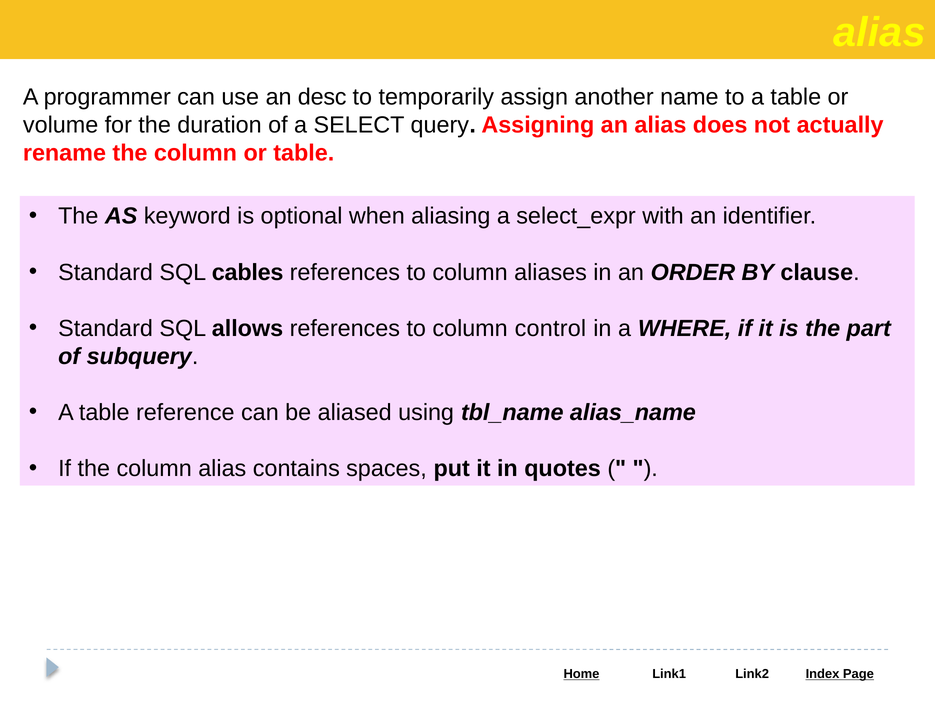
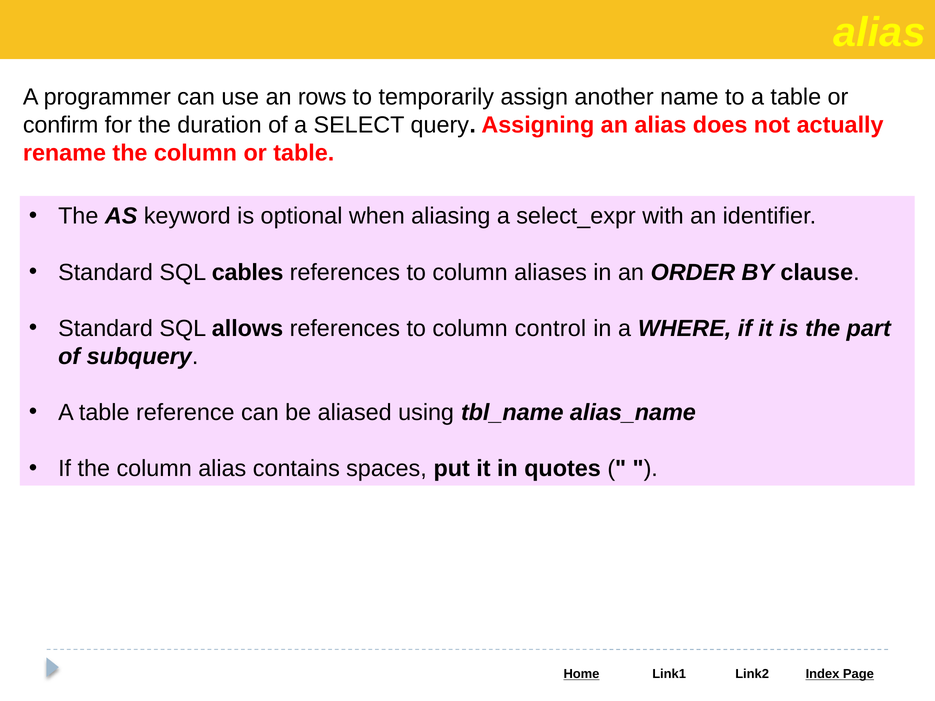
desc: desc -> rows
volume: volume -> confirm
